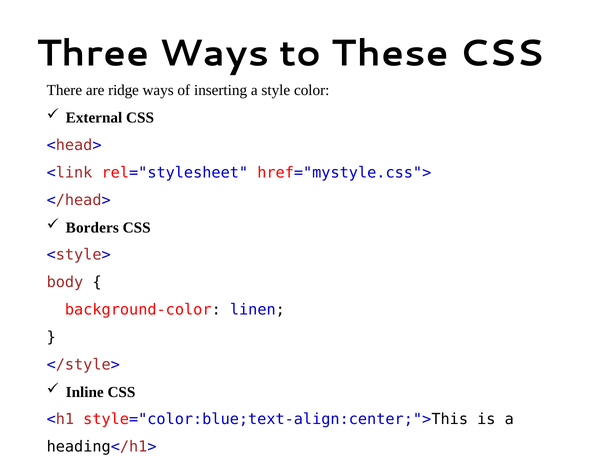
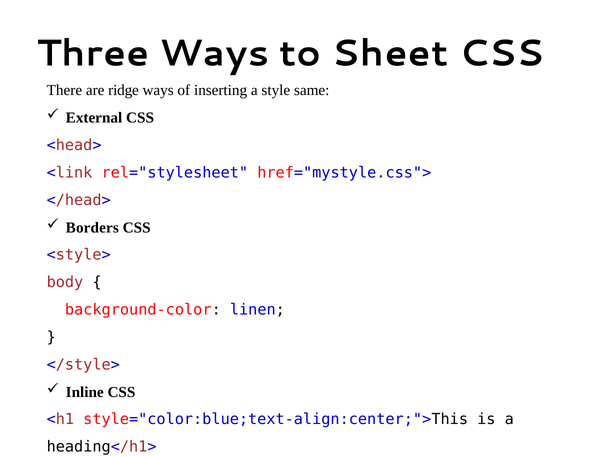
These: These -> Sheet
color: color -> same
